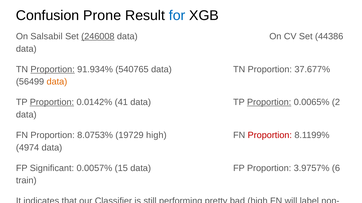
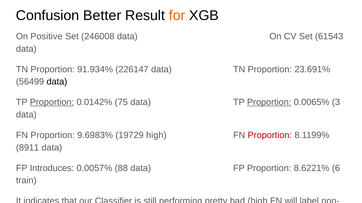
Prone: Prone -> Better
for colour: blue -> orange
Salsabil: Salsabil -> Positive
246008 underline: present -> none
44386: 44386 -> 61543
Proportion at (53, 70) underline: present -> none
540765: 540765 -> 226147
37.677%: 37.677% -> 23.691%
data at (57, 82) colour: orange -> black
41: 41 -> 75
2: 2 -> 3
8.0753%: 8.0753% -> 9.6983%
4974: 4974 -> 8911
Significant: Significant -> Introduces
15: 15 -> 88
3.9757%: 3.9757% -> 8.6221%
